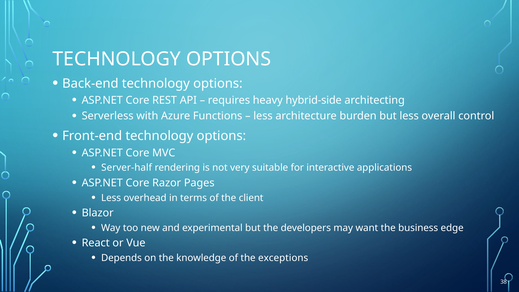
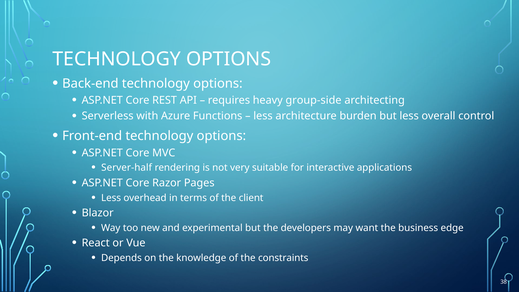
hybrid-side: hybrid-side -> group-side
exceptions: exceptions -> constraints
